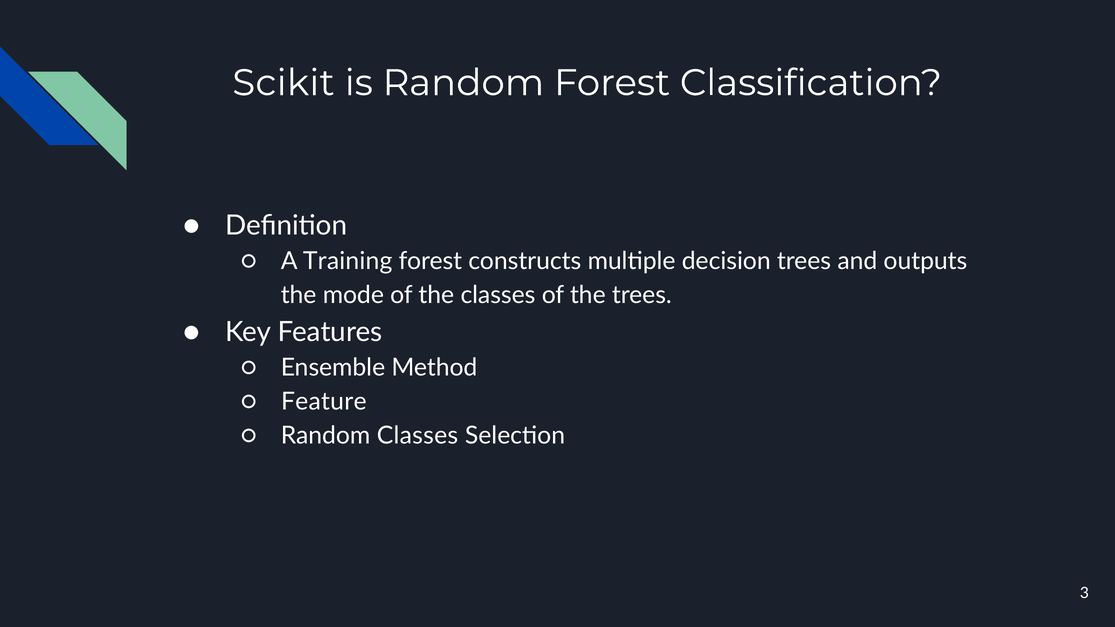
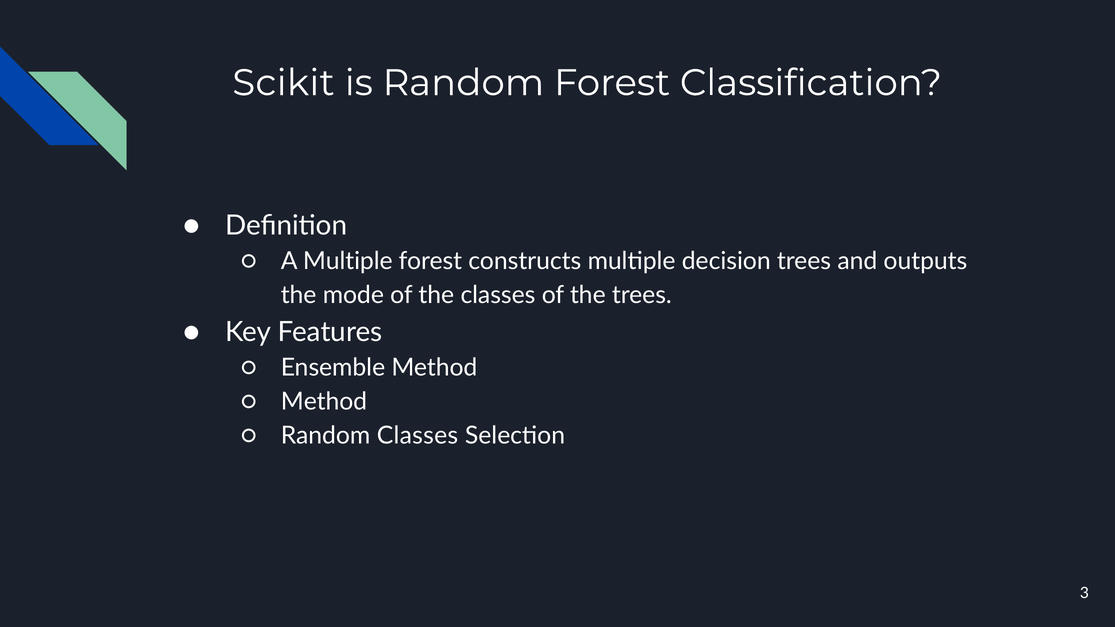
A Training: Training -> Multiple
Feature at (324, 402): Feature -> Method
